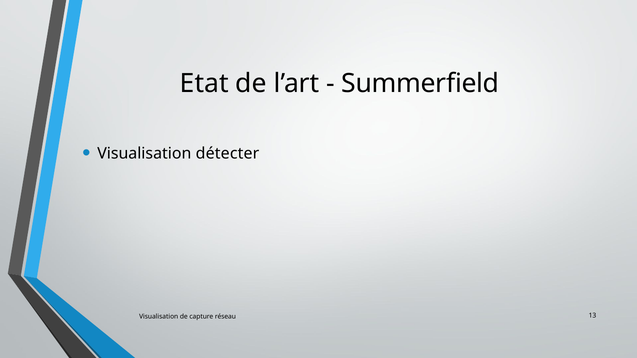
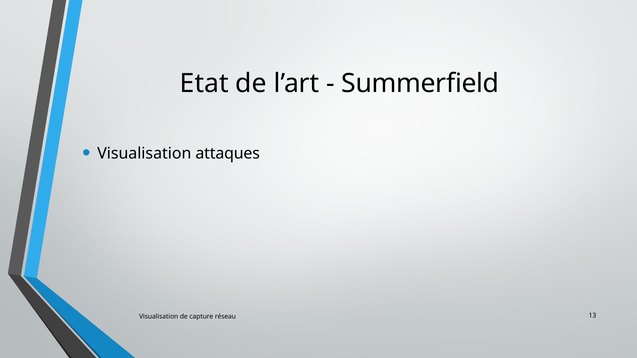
détecter: détecter -> attaques
